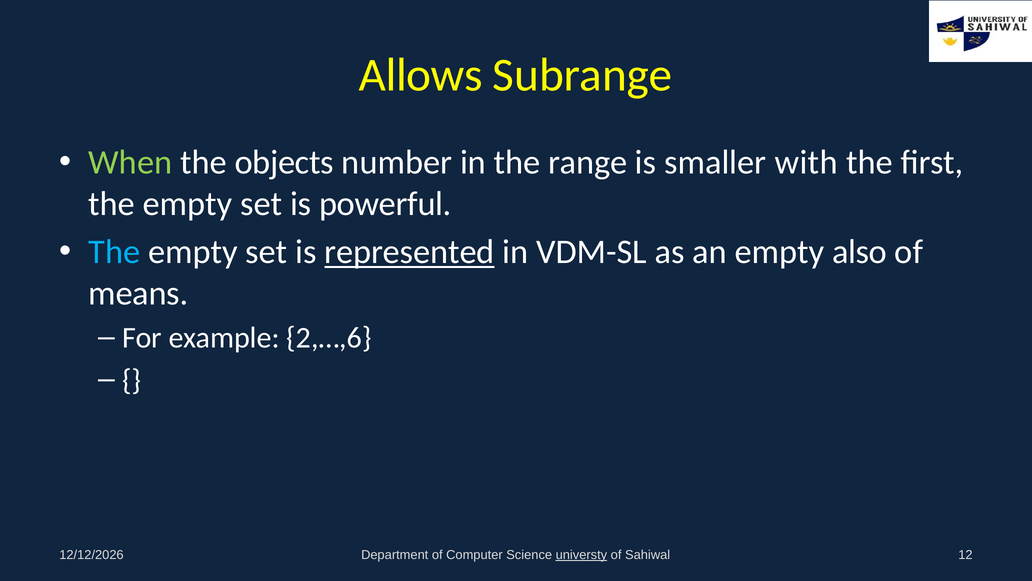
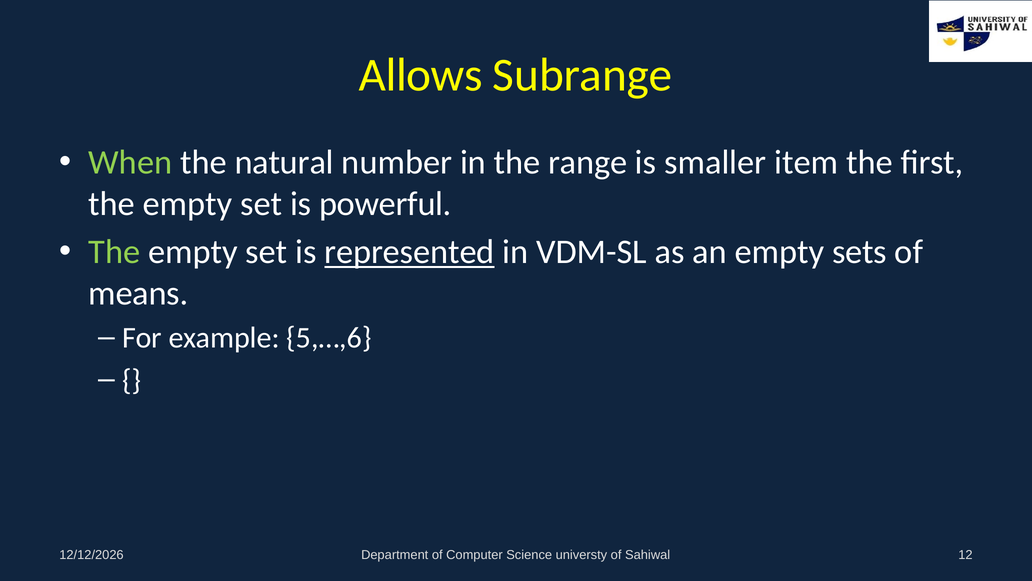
objects: objects -> natural
with: with -> item
The at (114, 252) colour: light blue -> light green
also: also -> sets
2,…,6: 2,…,6 -> 5,…,6
universty underline: present -> none
